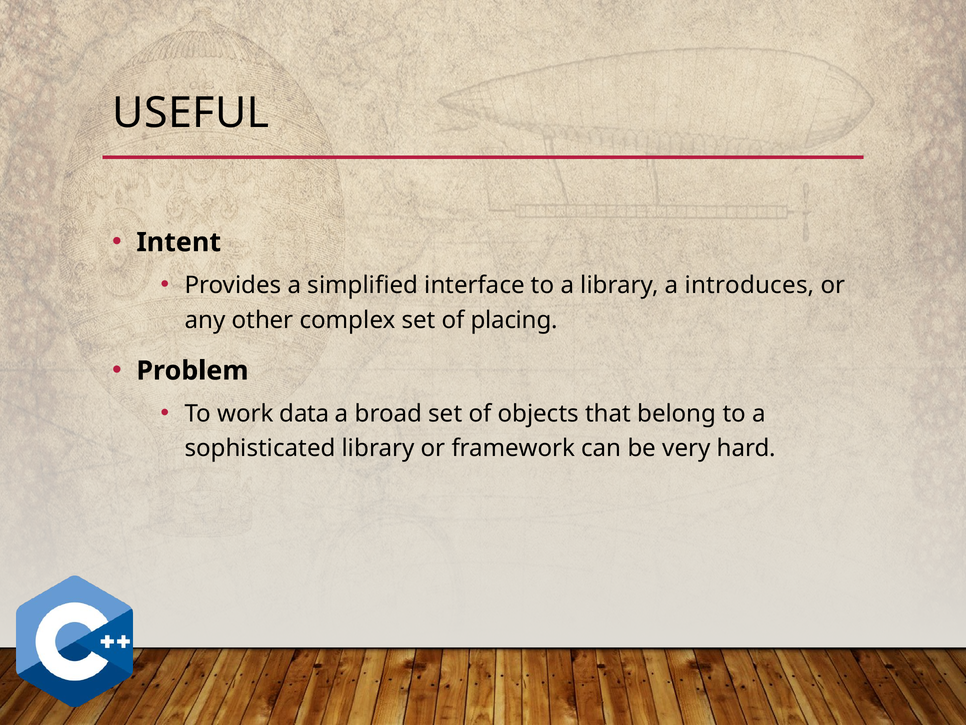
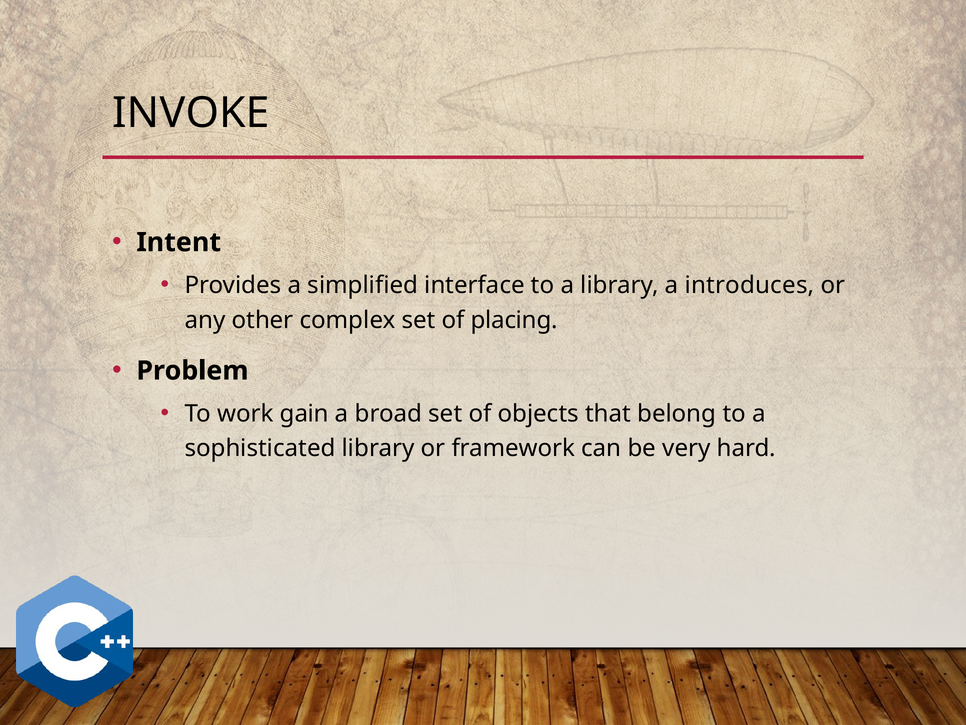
USEFUL: USEFUL -> INVOKE
data: data -> gain
